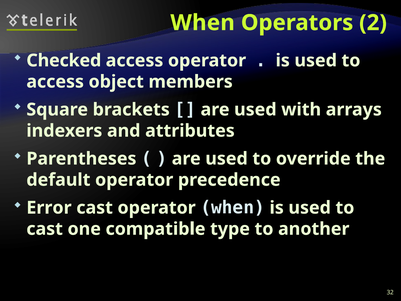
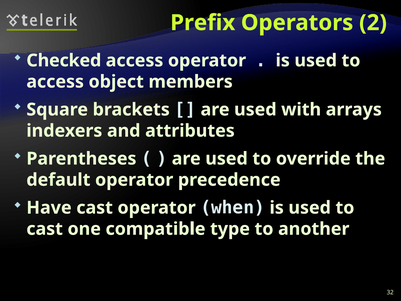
When at (203, 23): When -> Prefix
Error: Error -> Have
